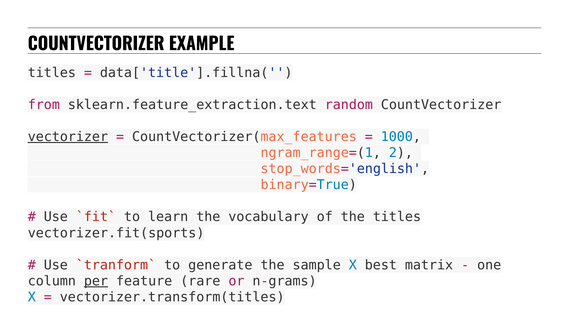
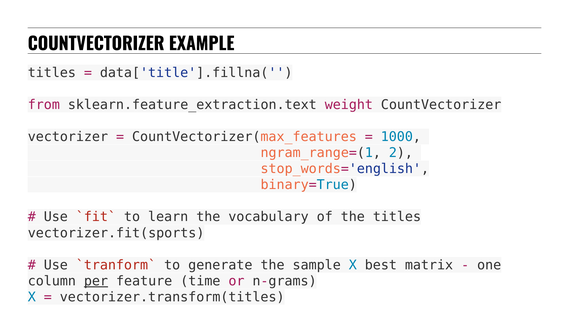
random: random -> weight
vectorizer underline: present -> none
rare: rare -> time
